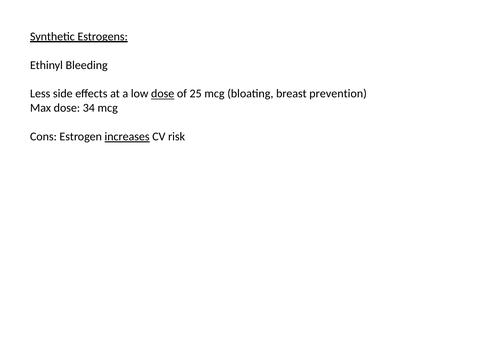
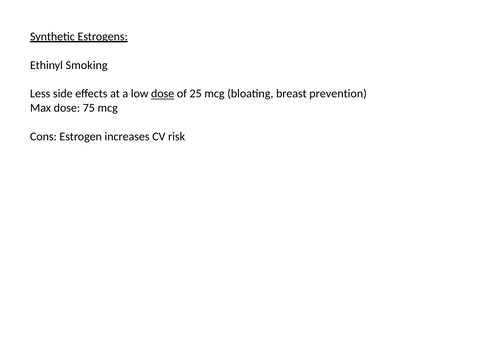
Bleeding: Bleeding -> Smoking
34: 34 -> 75
increases underline: present -> none
